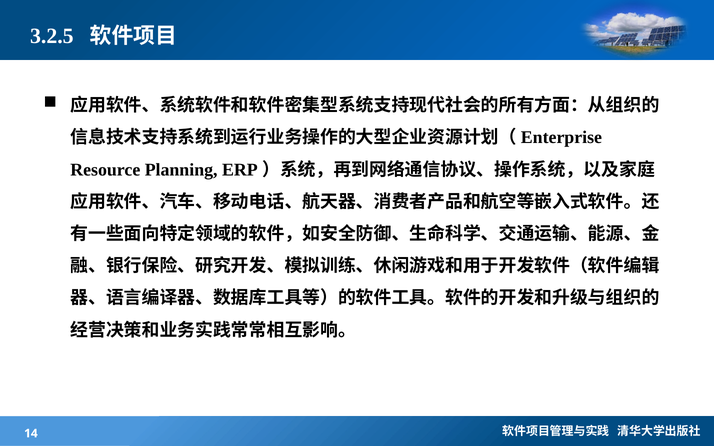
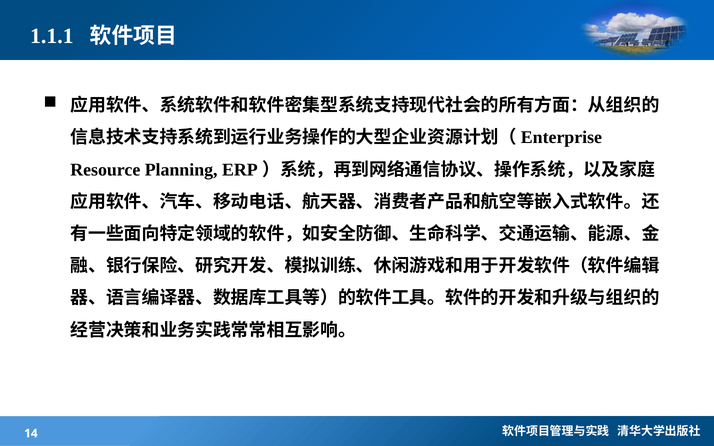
3.2.5: 3.2.5 -> 1.1.1
